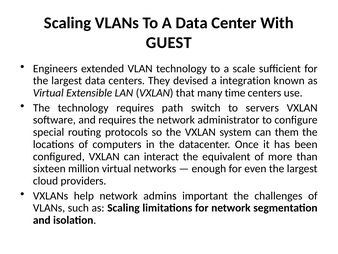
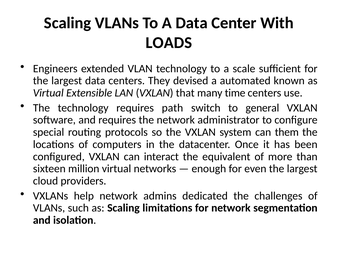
GUEST: GUEST -> LOADS
integration: integration -> automated
servers: servers -> general
important: important -> dedicated
